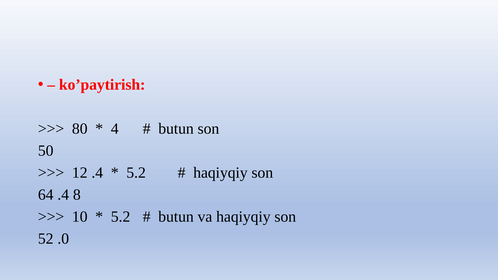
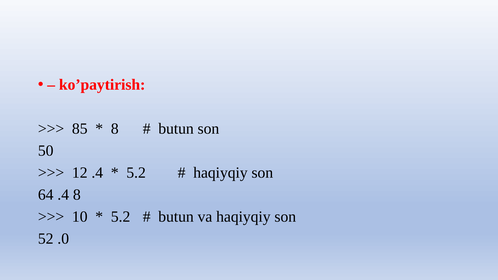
80: 80 -> 85
4 at (115, 129): 4 -> 8
